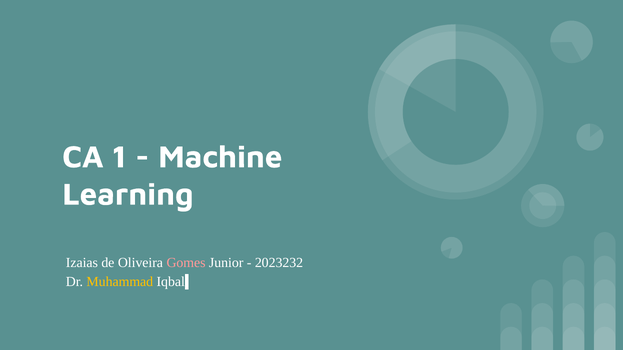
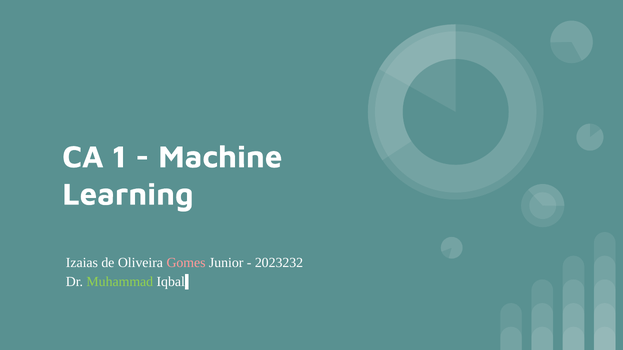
Muhammad colour: yellow -> light green
